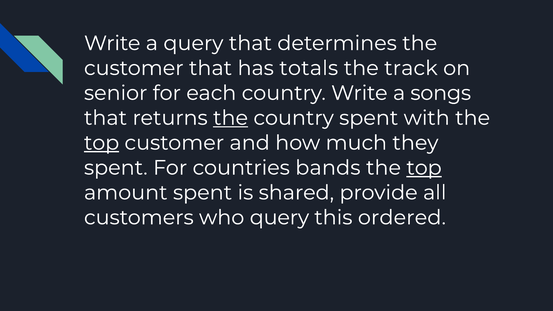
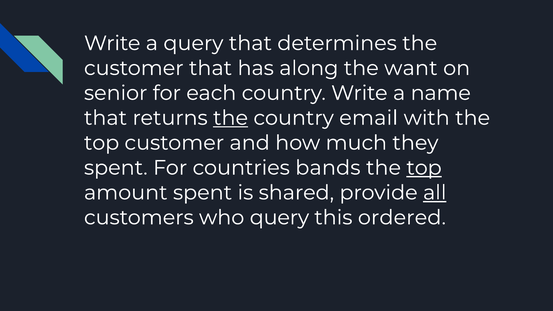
totals: totals -> along
track: track -> want
songs: songs -> name
country spent: spent -> email
top at (102, 143) underline: present -> none
all underline: none -> present
